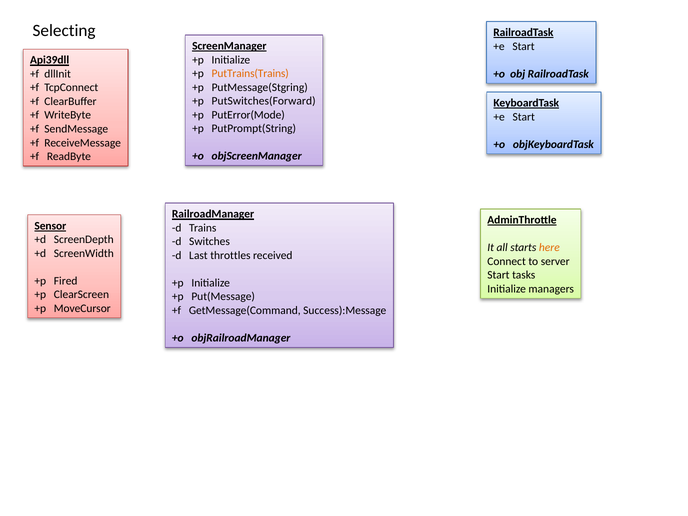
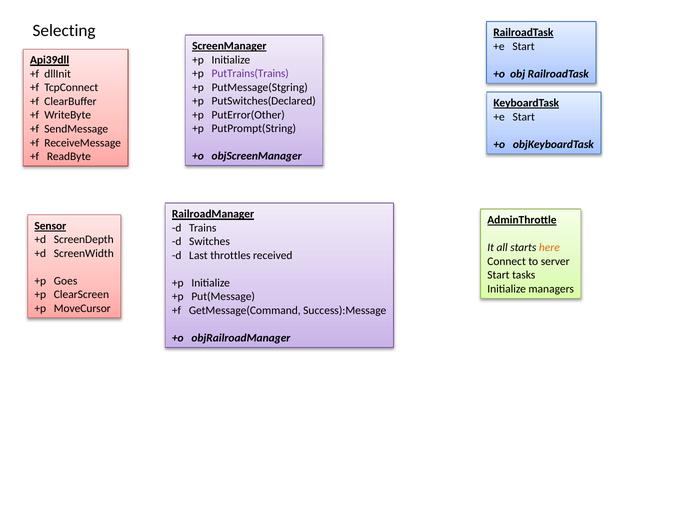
PutTrains(Trains colour: orange -> purple
PutSwitches(Forward: PutSwitches(Forward -> PutSwitches(Declared
PutError(Mode: PutError(Mode -> PutError(Other
Fired: Fired -> Goes
